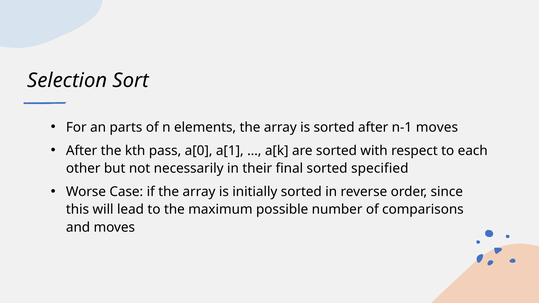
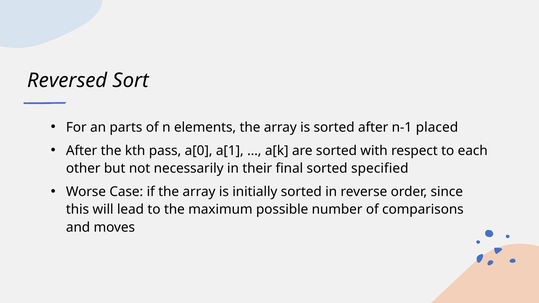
Selection: Selection -> Reversed
n-1 moves: moves -> placed
